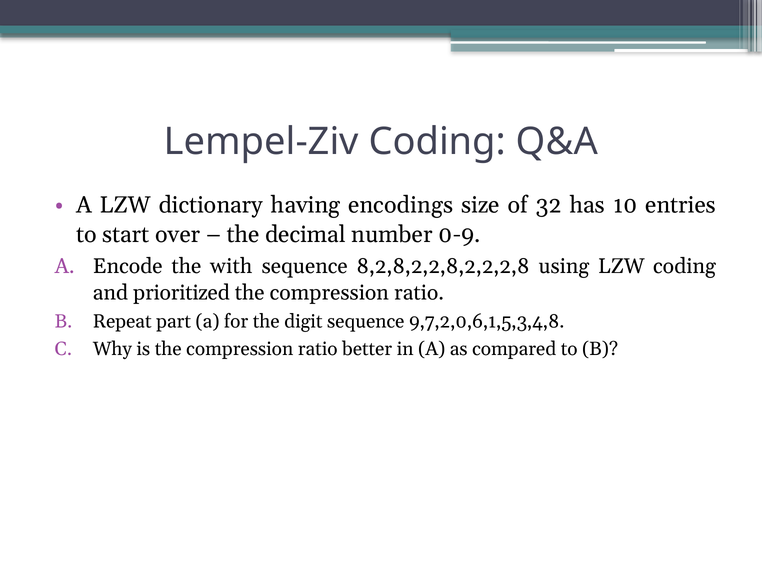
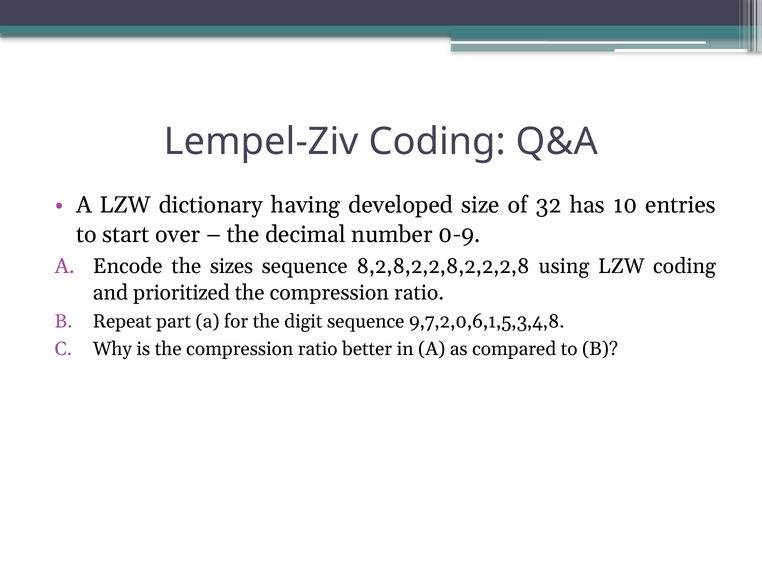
encodings: encodings -> developed
with: with -> sizes
